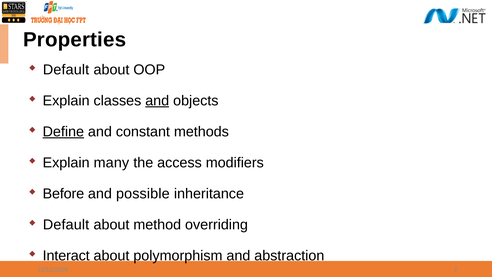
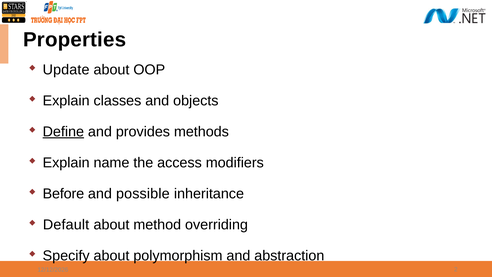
Default at (66, 70): Default -> Update
and at (157, 101) underline: present -> none
constant: constant -> provides
many: many -> name
Interact: Interact -> Specify
